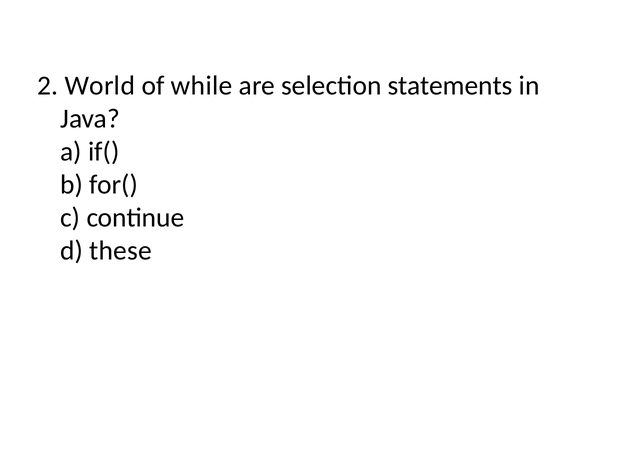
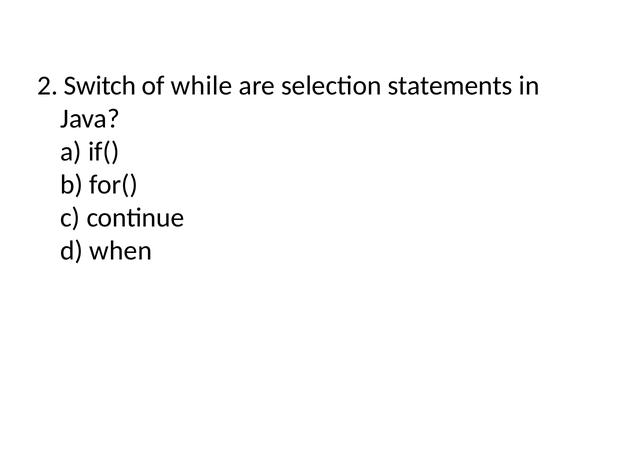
World: World -> Switch
these: these -> when
